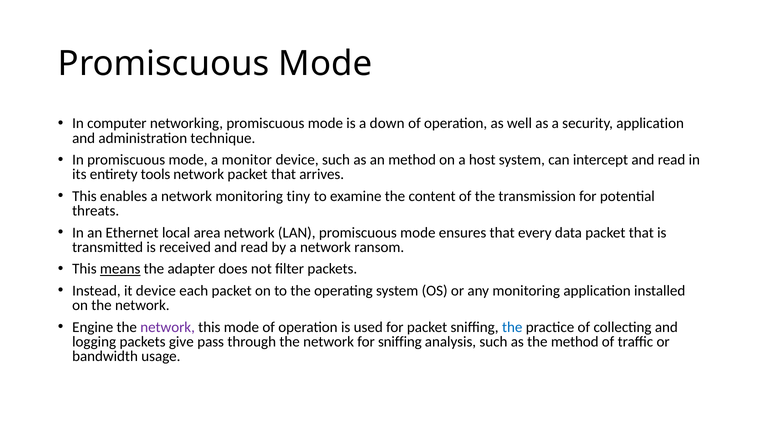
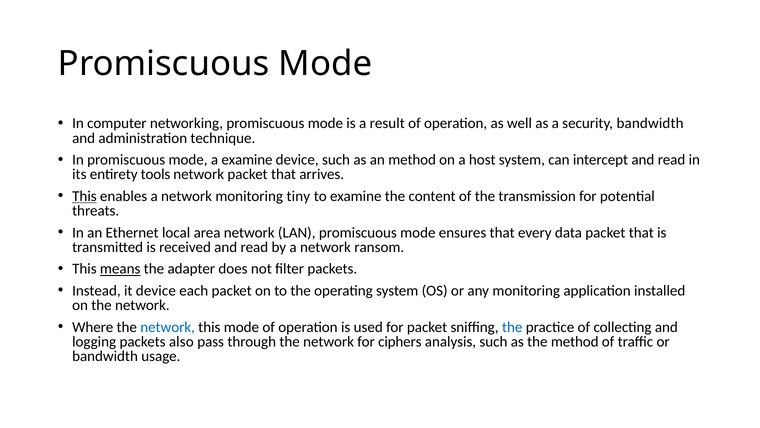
down: down -> result
security application: application -> bandwidth
a monitor: monitor -> examine
This at (84, 196) underline: none -> present
Engine: Engine -> Where
network at (168, 327) colour: purple -> blue
give: give -> also
for sniffing: sniffing -> ciphers
